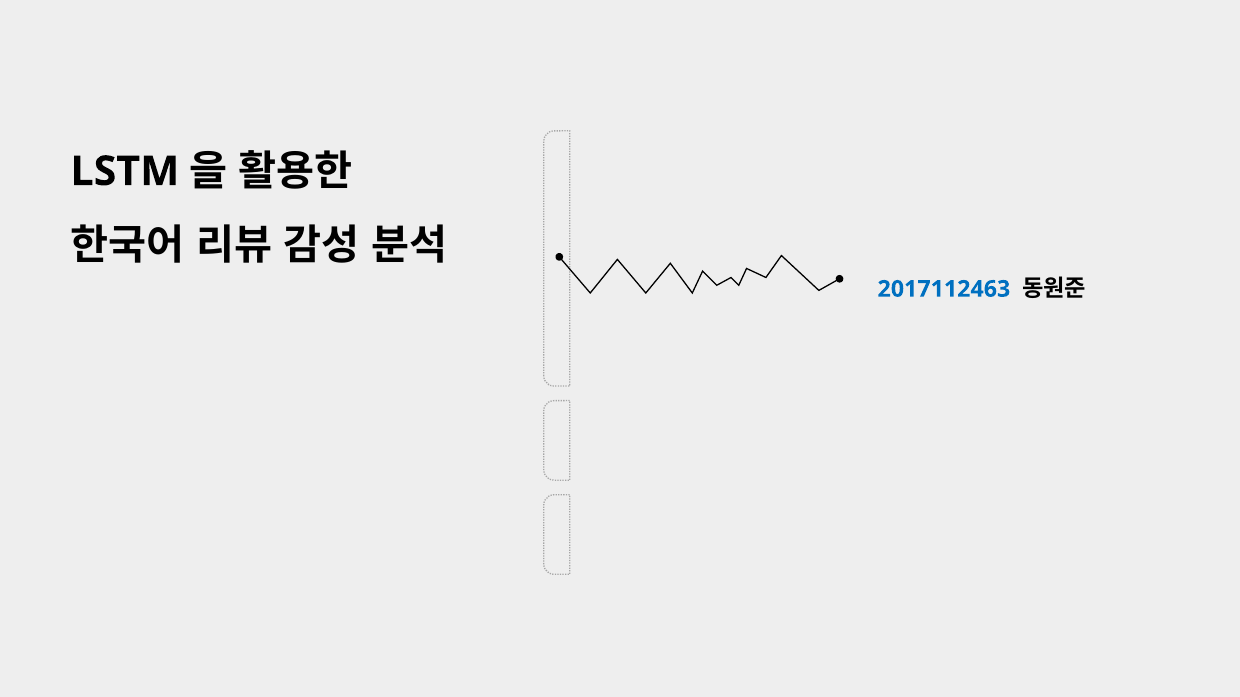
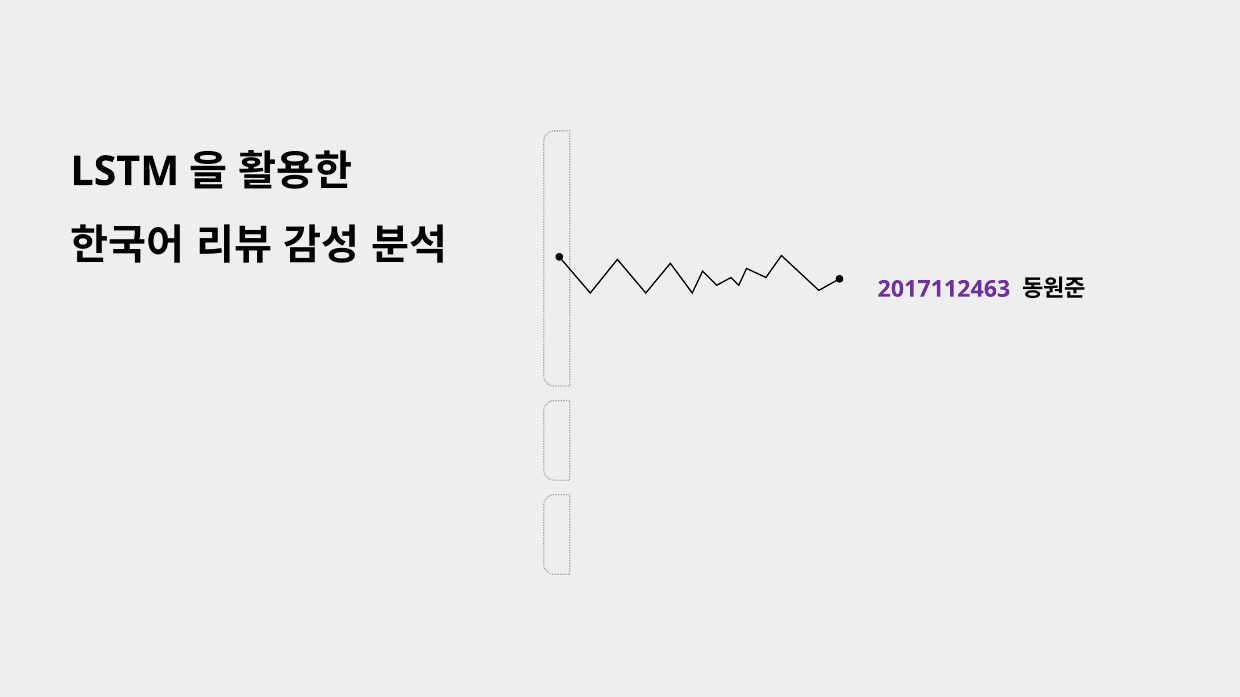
2017112463 colour: blue -> purple
